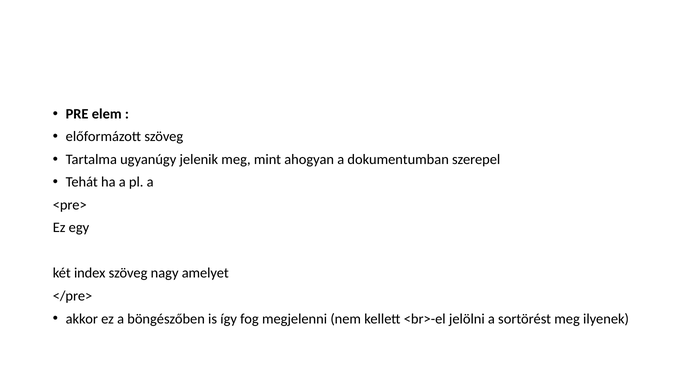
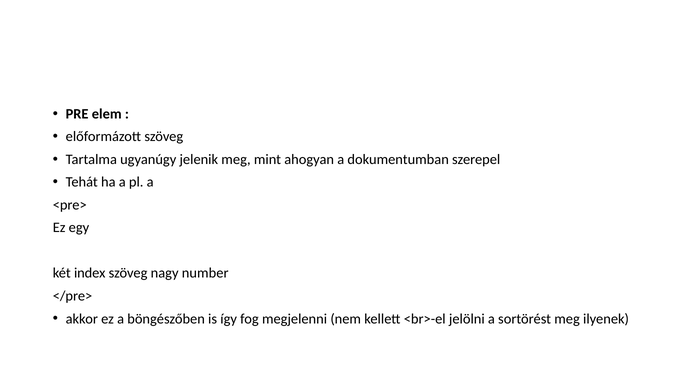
amelyet: amelyet -> number
